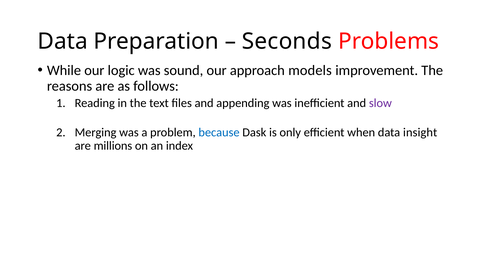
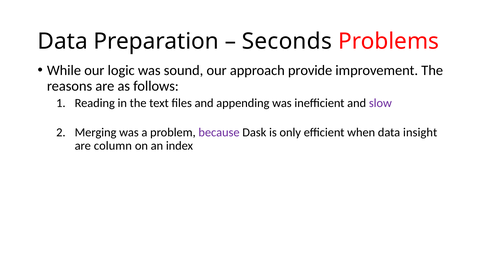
models: models -> provide
because colour: blue -> purple
millions: millions -> column
